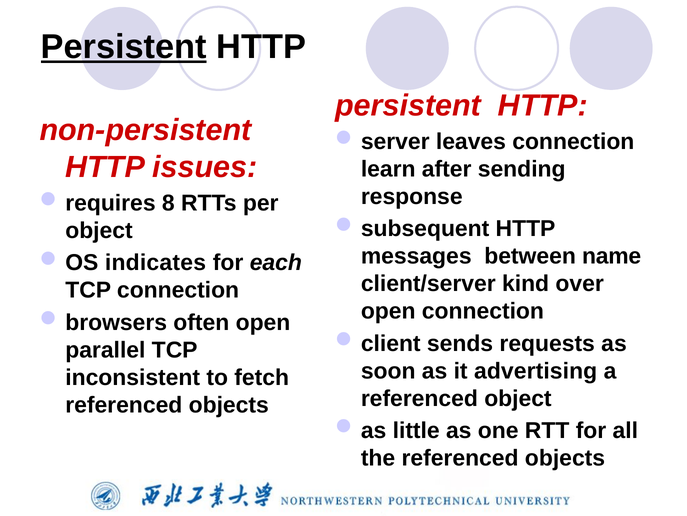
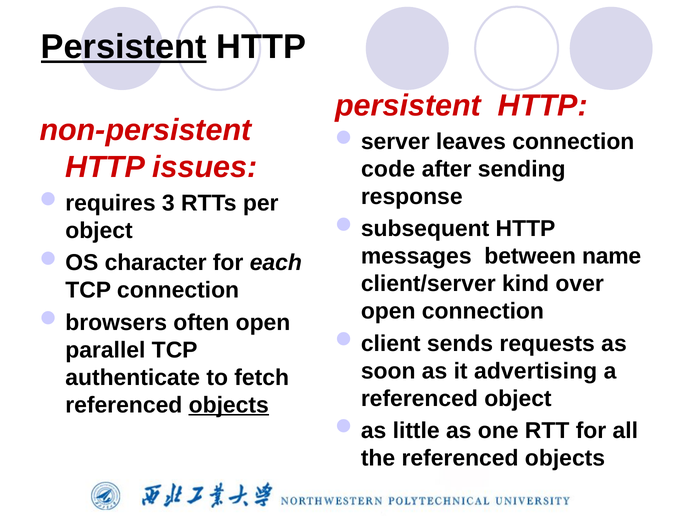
learn: learn -> code
8: 8 -> 3
indicates: indicates -> character
inconsistent: inconsistent -> authenticate
objects at (229, 404) underline: none -> present
